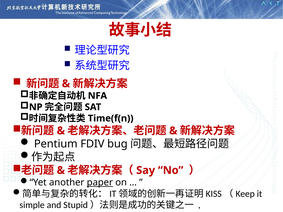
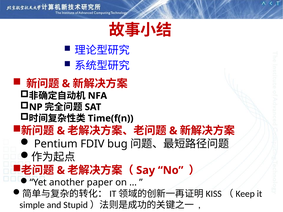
paper underline: present -> none
